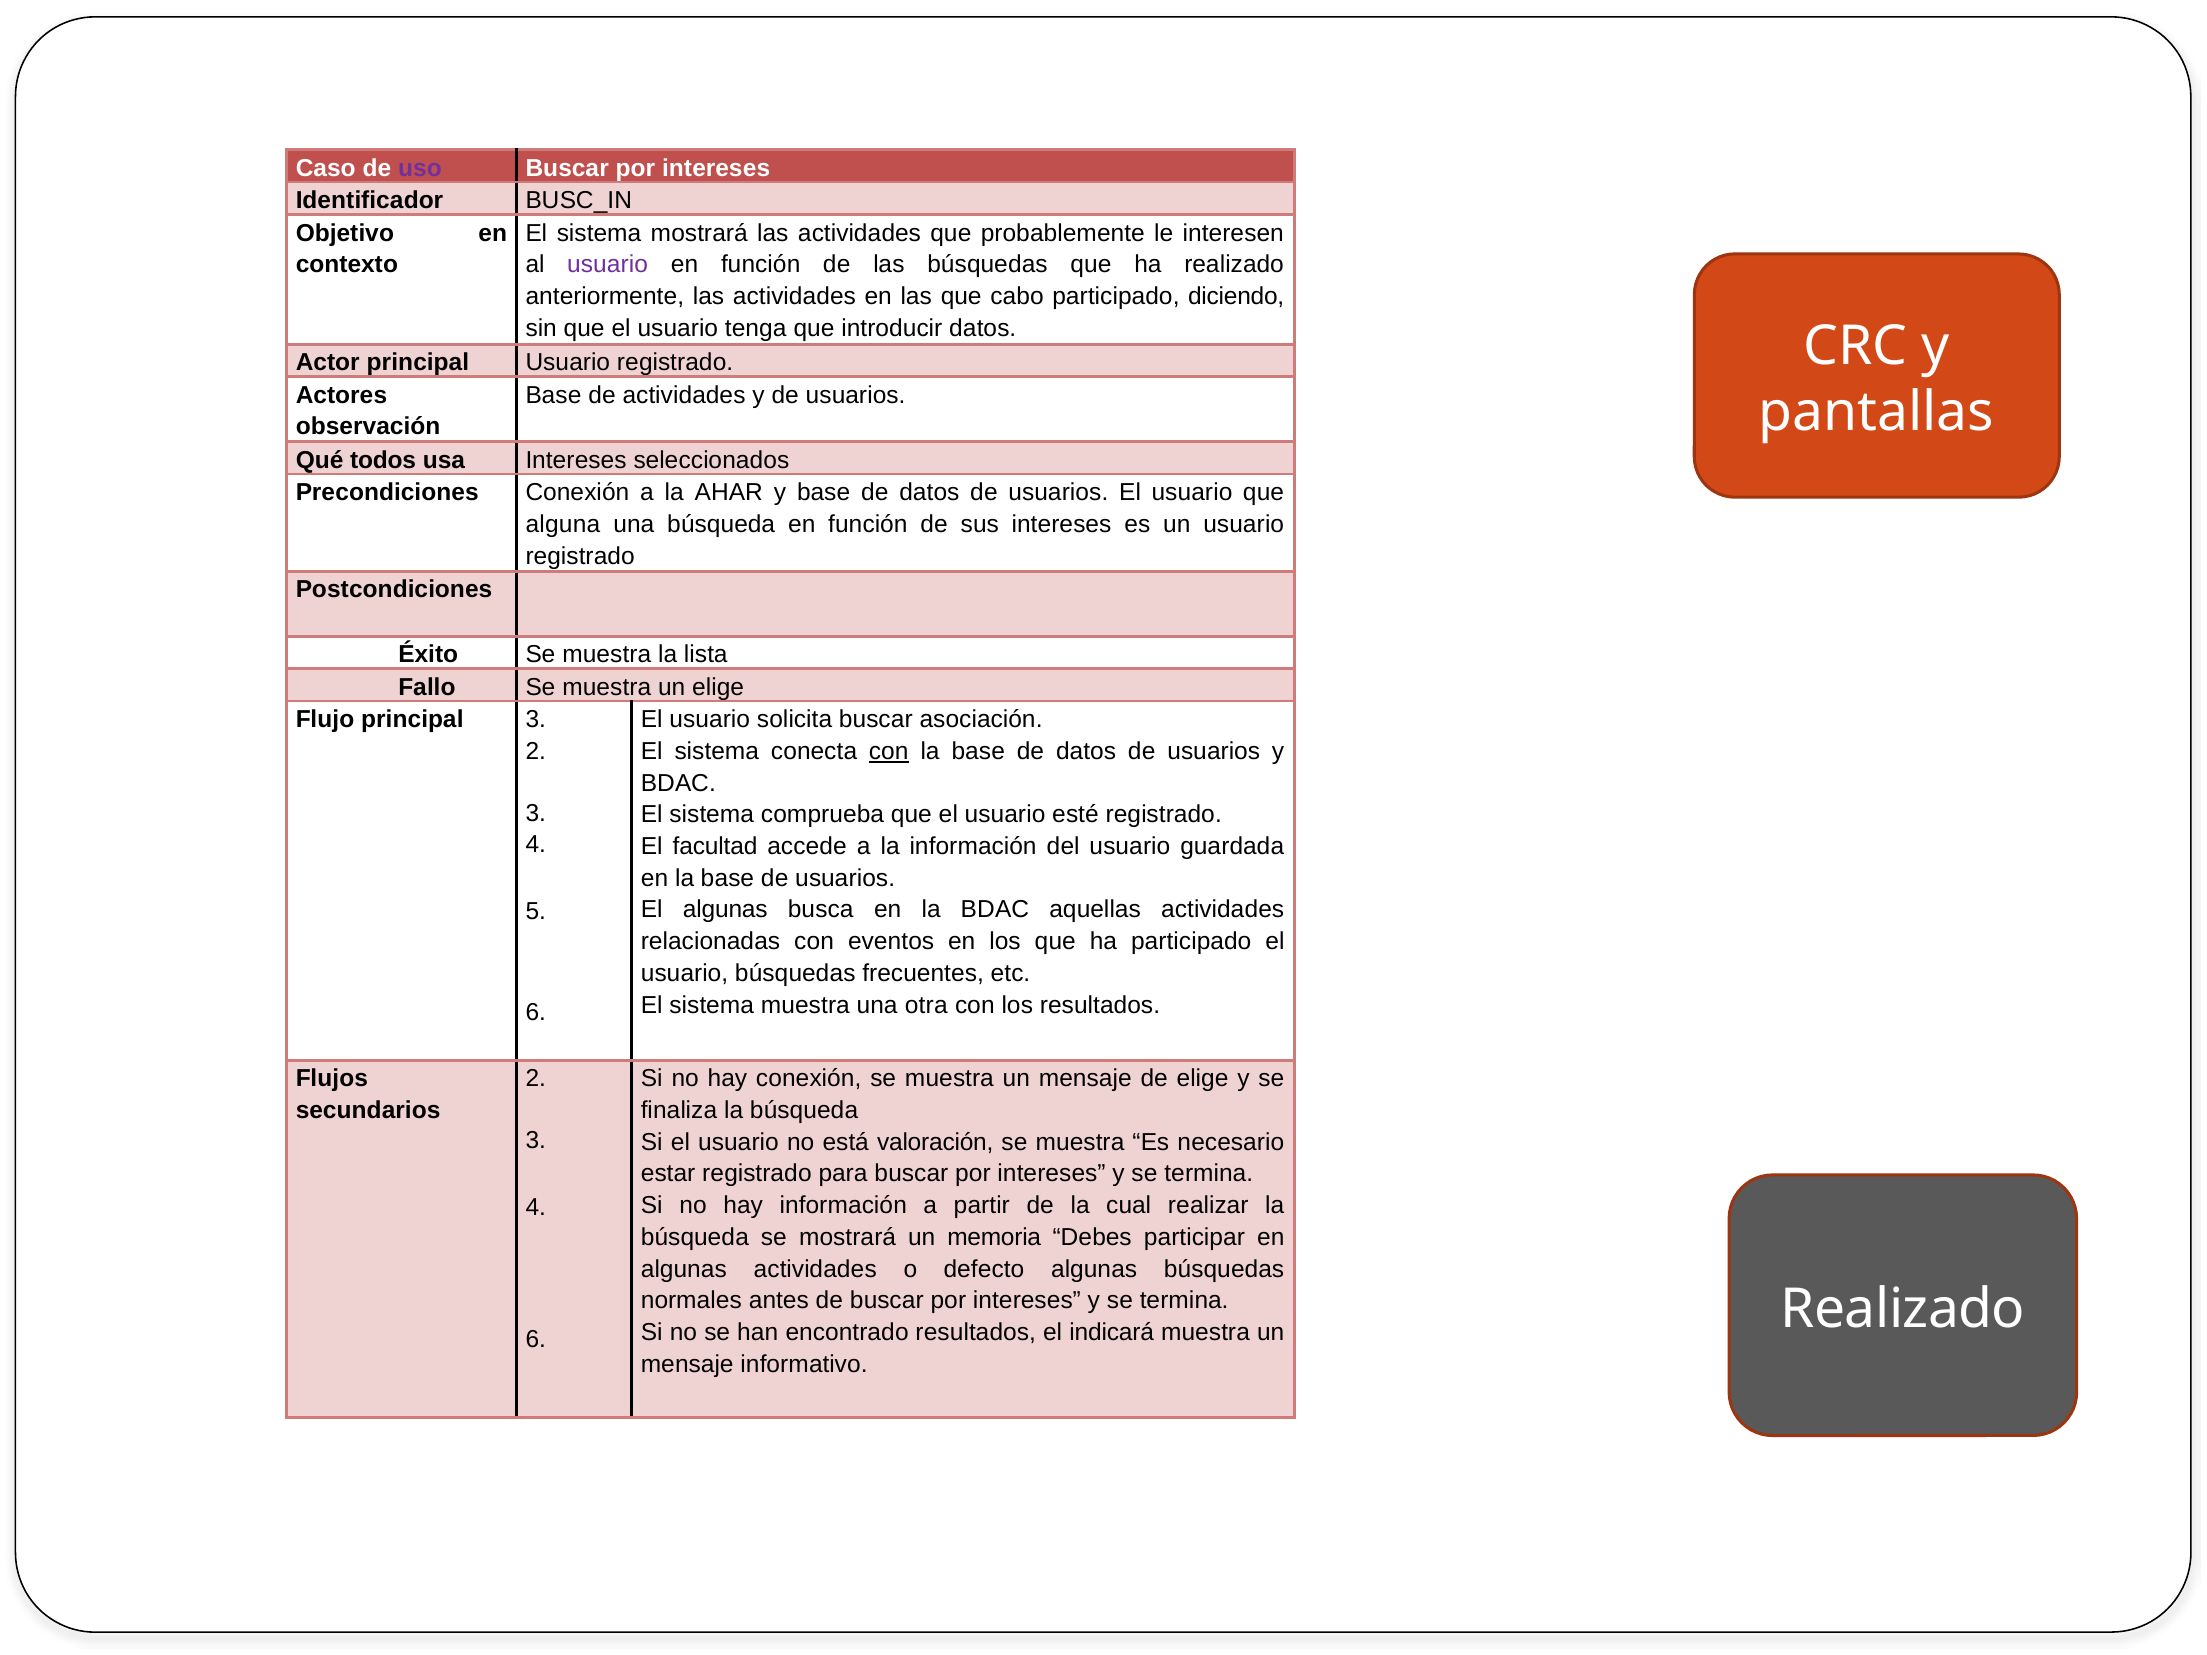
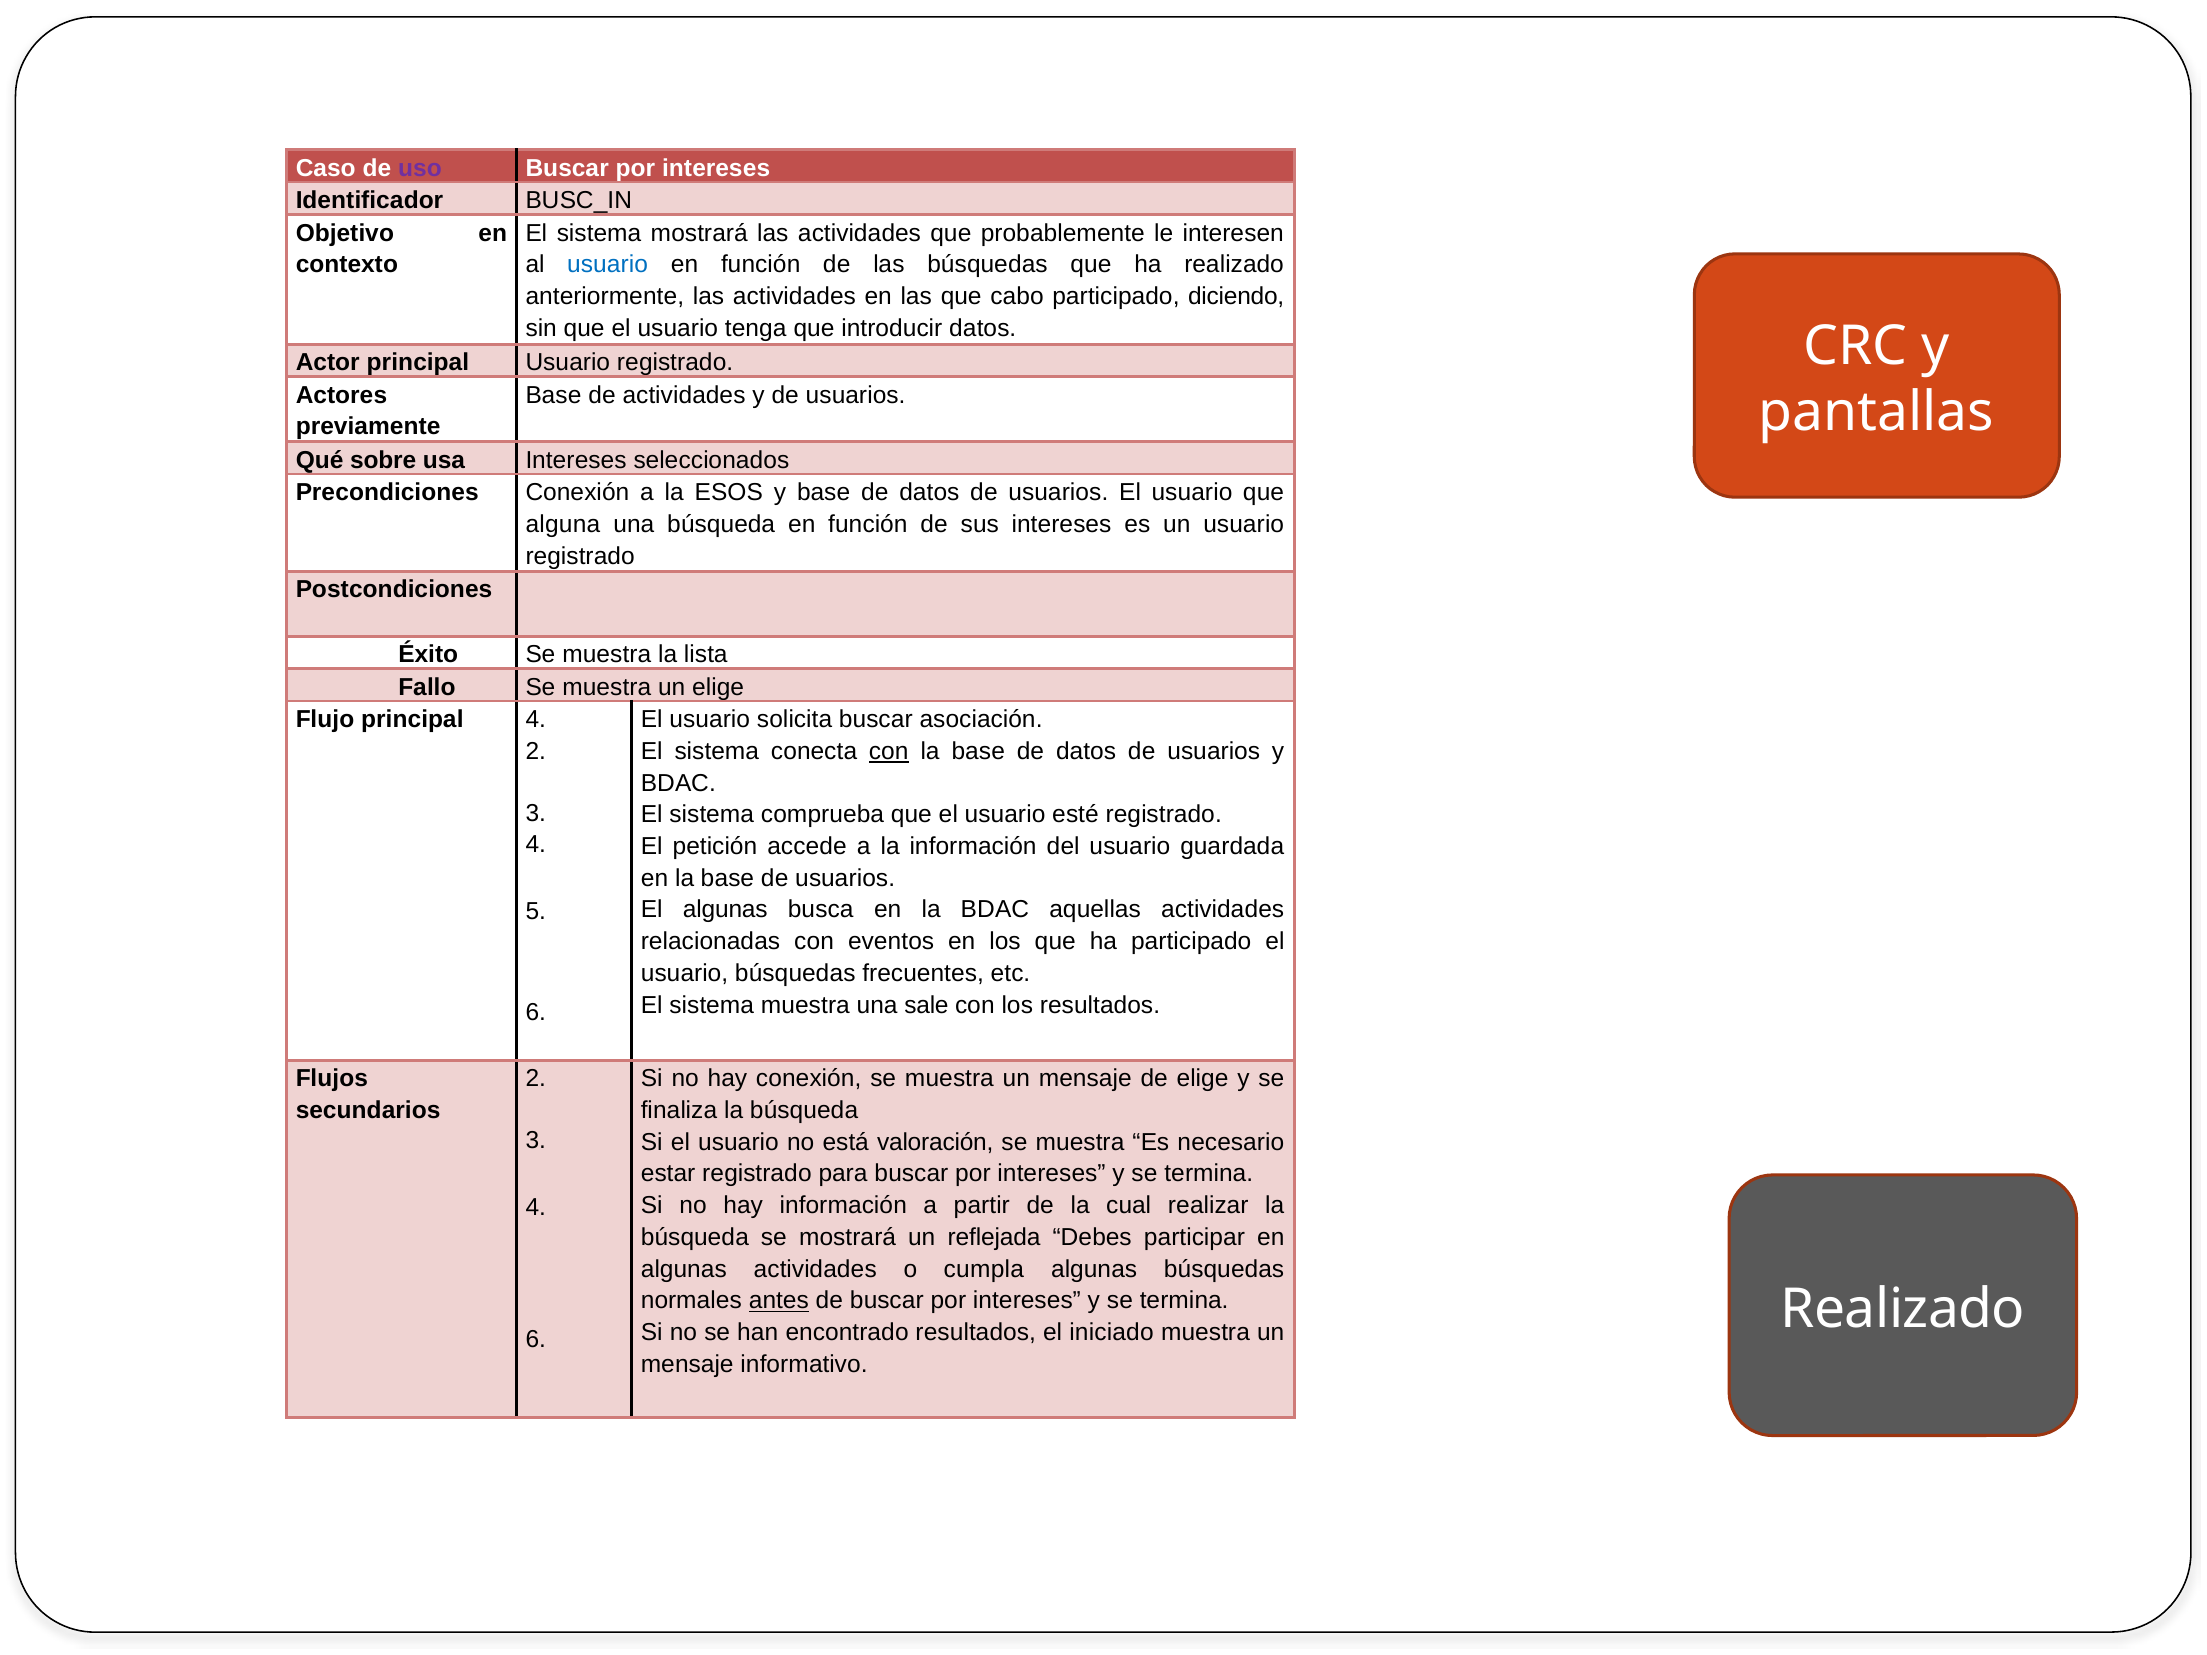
usuario at (608, 265) colour: purple -> blue
observación: observación -> previamente
todos: todos -> sobre
AHAR: AHAR -> ESOS
principal 3: 3 -> 4
facultad: facultad -> petición
otra: otra -> sale
memoria: memoria -> reflejada
defecto: defecto -> cumpla
antes underline: none -> present
indicará: indicará -> iniciado
